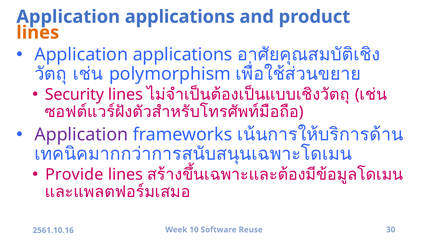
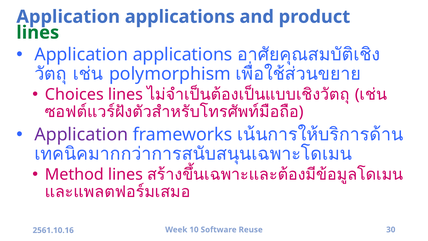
lines at (38, 33) colour: orange -> green
Security: Security -> Choices
Provide: Provide -> Method
